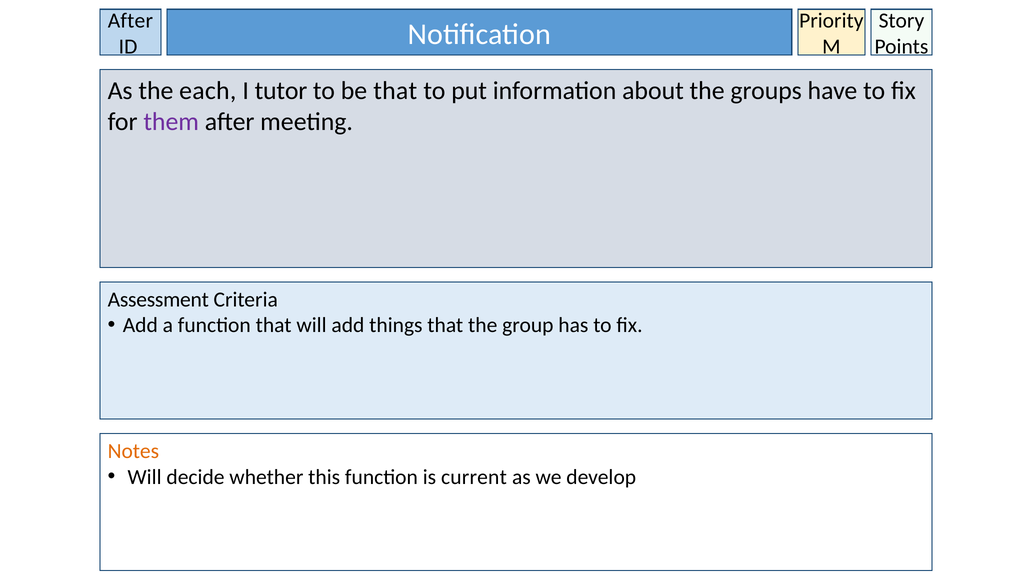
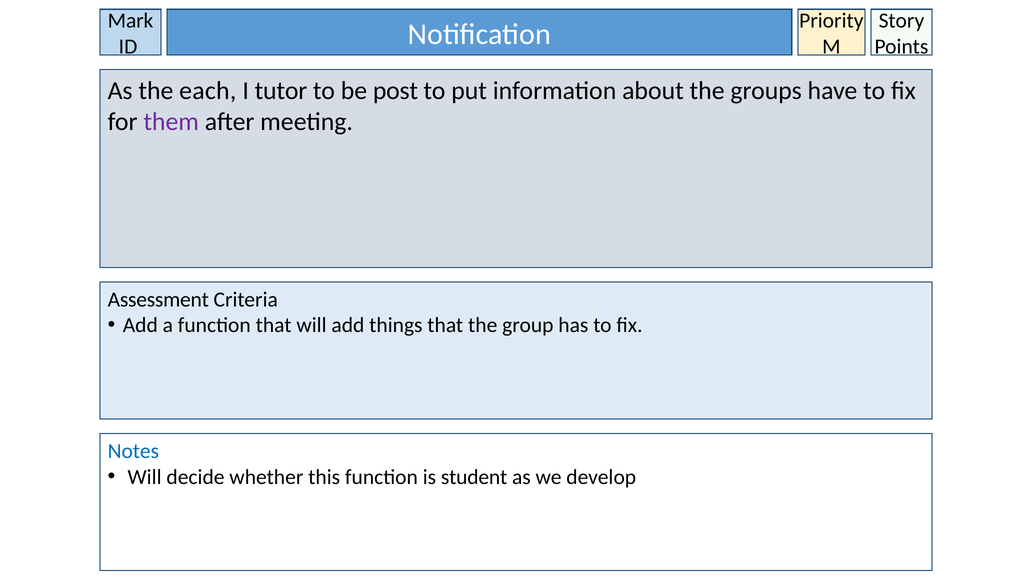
After at (130, 21): After -> Mark
be that: that -> post
Notes colour: orange -> blue
current: current -> student
